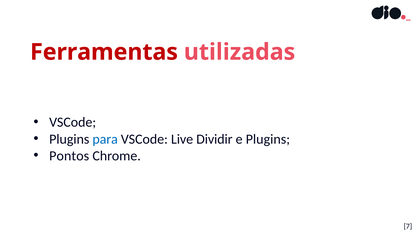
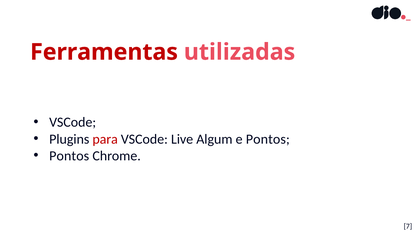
para colour: blue -> red
Dividir: Dividir -> Algum
e Plugins: Plugins -> Pontos
